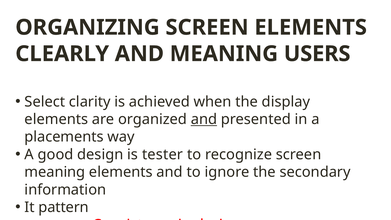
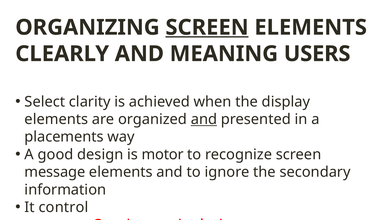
SCREEN at (207, 27) underline: none -> present
tester: tester -> motor
meaning at (55, 172): meaning -> message
pattern: pattern -> control
